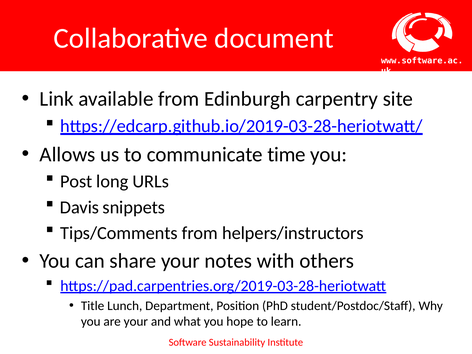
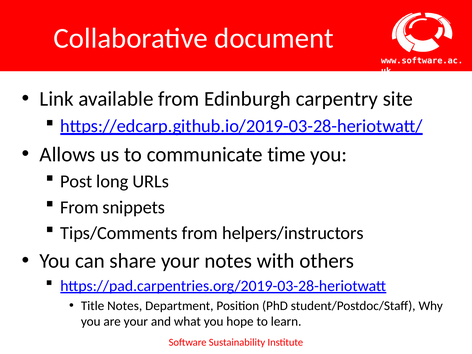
Davis at (79, 207): Davis -> From
Title Lunch: Lunch -> Notes
